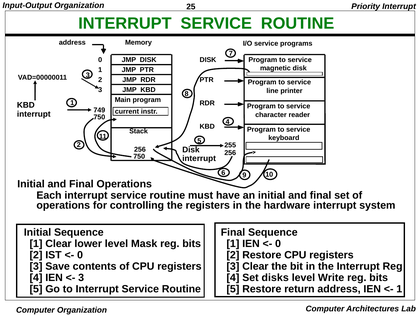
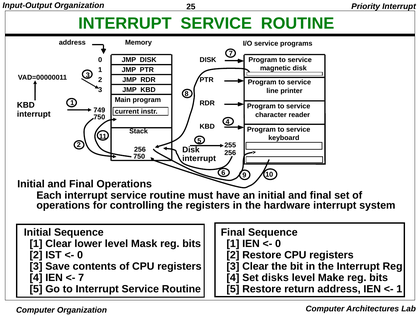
3 at (81, 278): 3 -> 7
Write: Write -> Make
